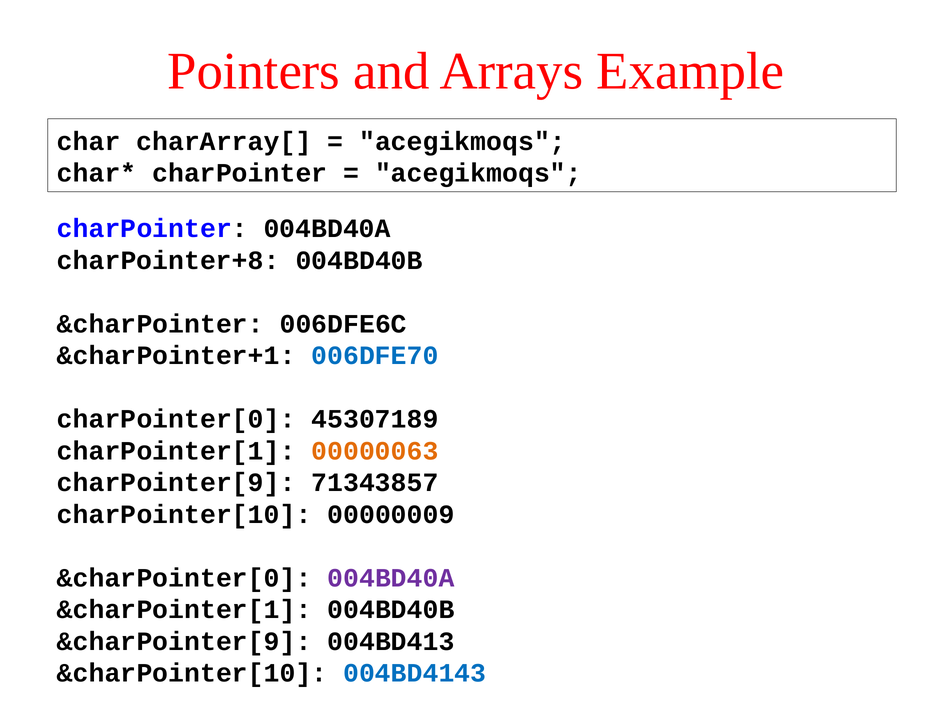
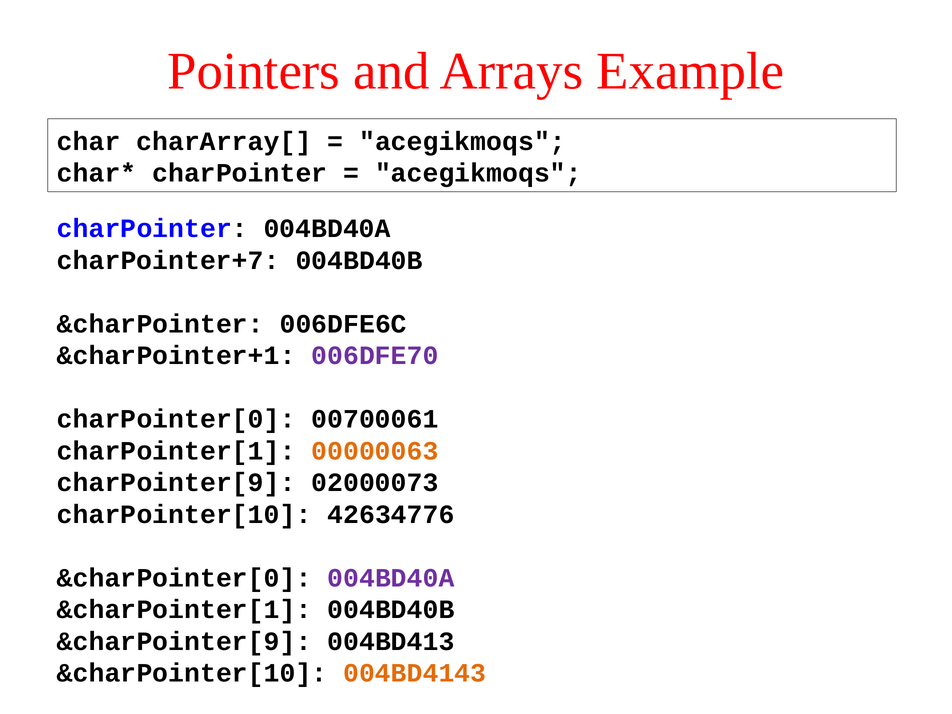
charPointer+8: charPointer+8 -> charPointer+7
006DFE70 colour: blue -> purple
45307189: 45307189 -> 00700061
71343857: 71343857 -> 02000073
00000009: 00000009 -> 42634776
004BD4143 colour: blue -> orange
